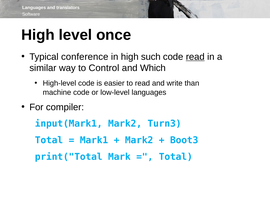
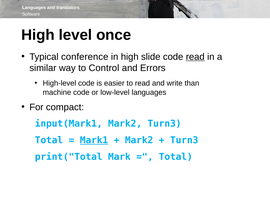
such: such -> slide
Which: Which -> Errors
compiler: compiler -> compact
Mark1 underline: none -> present
Boot3 at (184, 140): Boot3 -> Turn3
